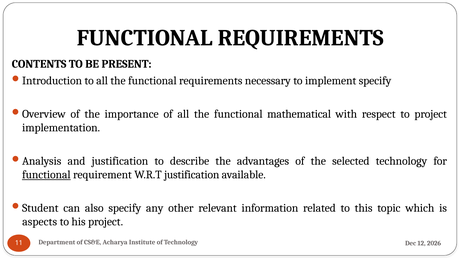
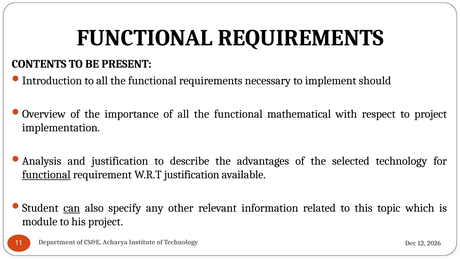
implement specify: specify -> should
can underline: none -> present
aspects: aspects -> module
